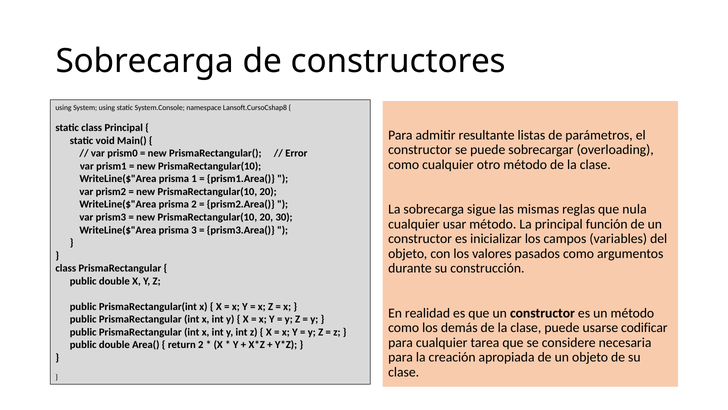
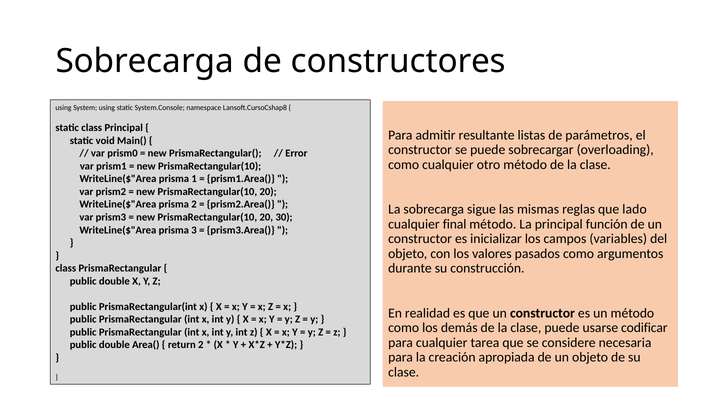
nula: nula -> lado
usar: usar -> final
